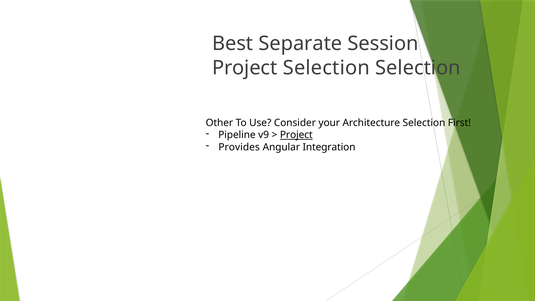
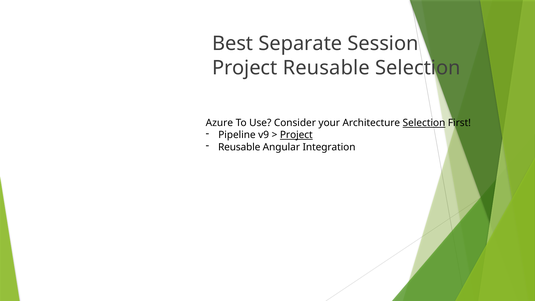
Project Selection: Selection -> Reusable
Other: Other -> Azure
Selection at (424, 123) underline: none -> present
Provides at (239, 147): Provides -> Reusable
